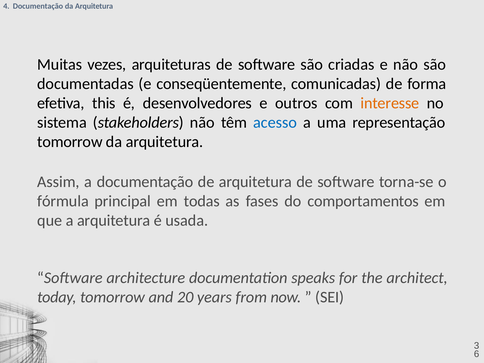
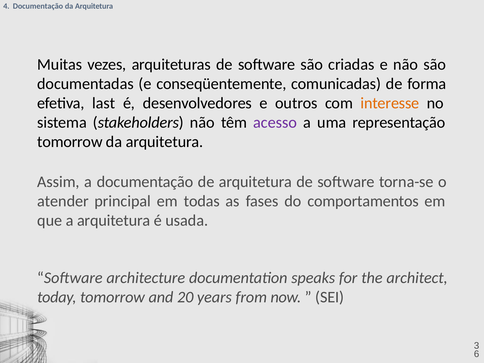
this: this -> last
acesso colour: blue -> purple
fórmula: fórmula -> atender
